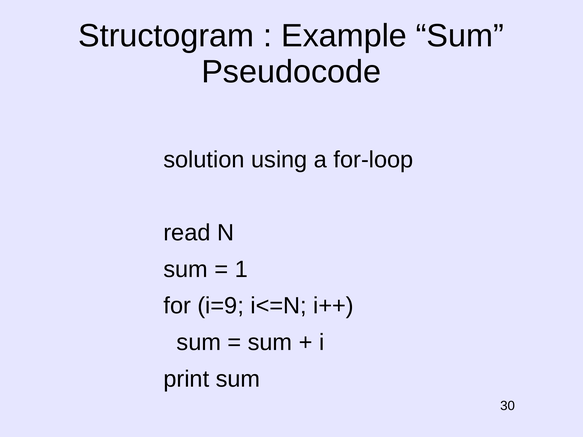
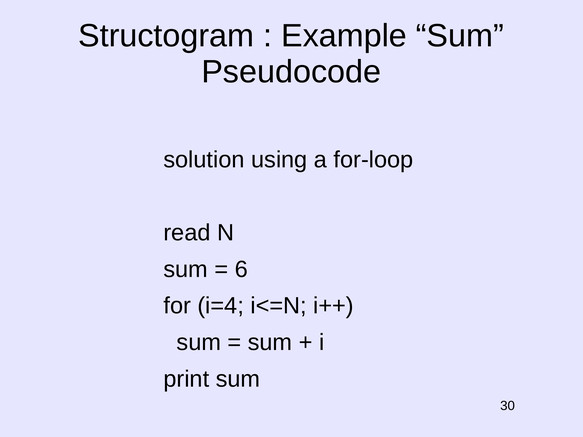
1: 1 -> 6
i=9: i=9 -> i=4
